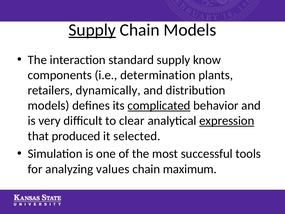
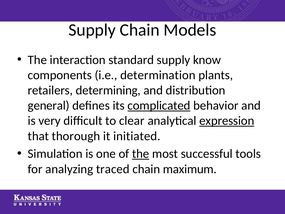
Supply at (92, 30) underline: present -> none
dynamically: dynamically -> determining
models at (49, 105): models -> general
produced: produced -> thorough
selected: selected -> initiated
the at (141, 154) underline: none -> present
values: values -> traced
